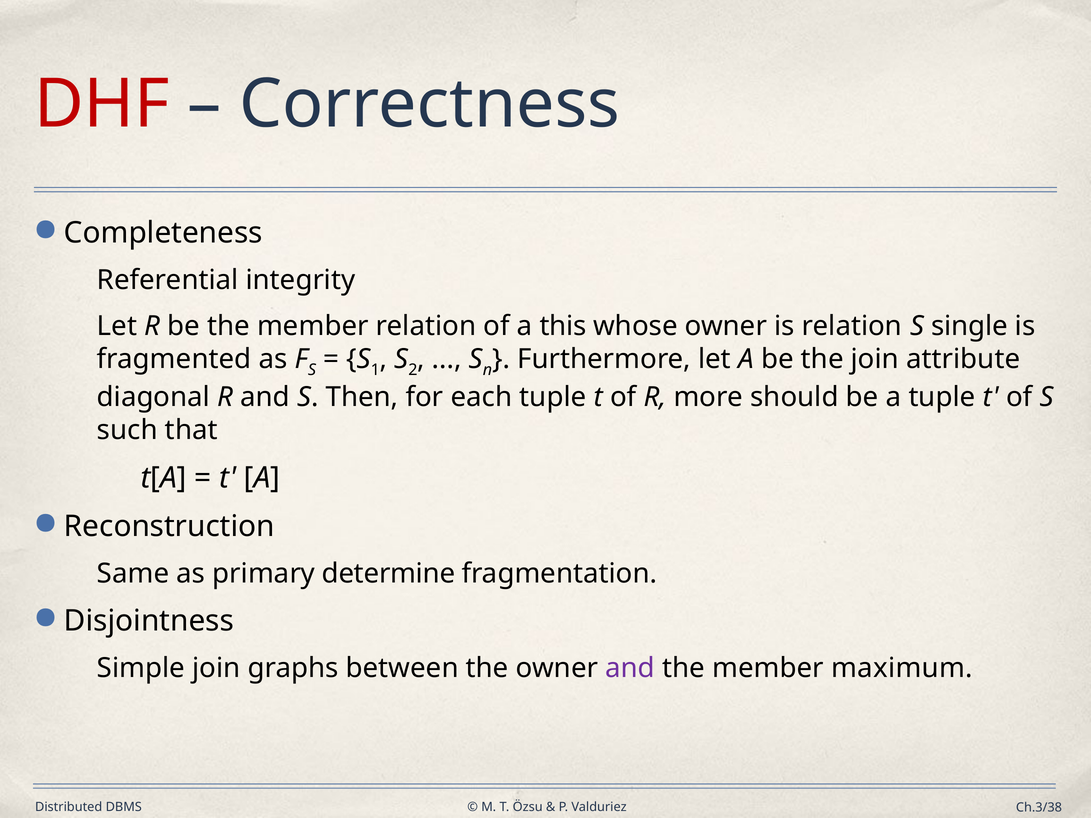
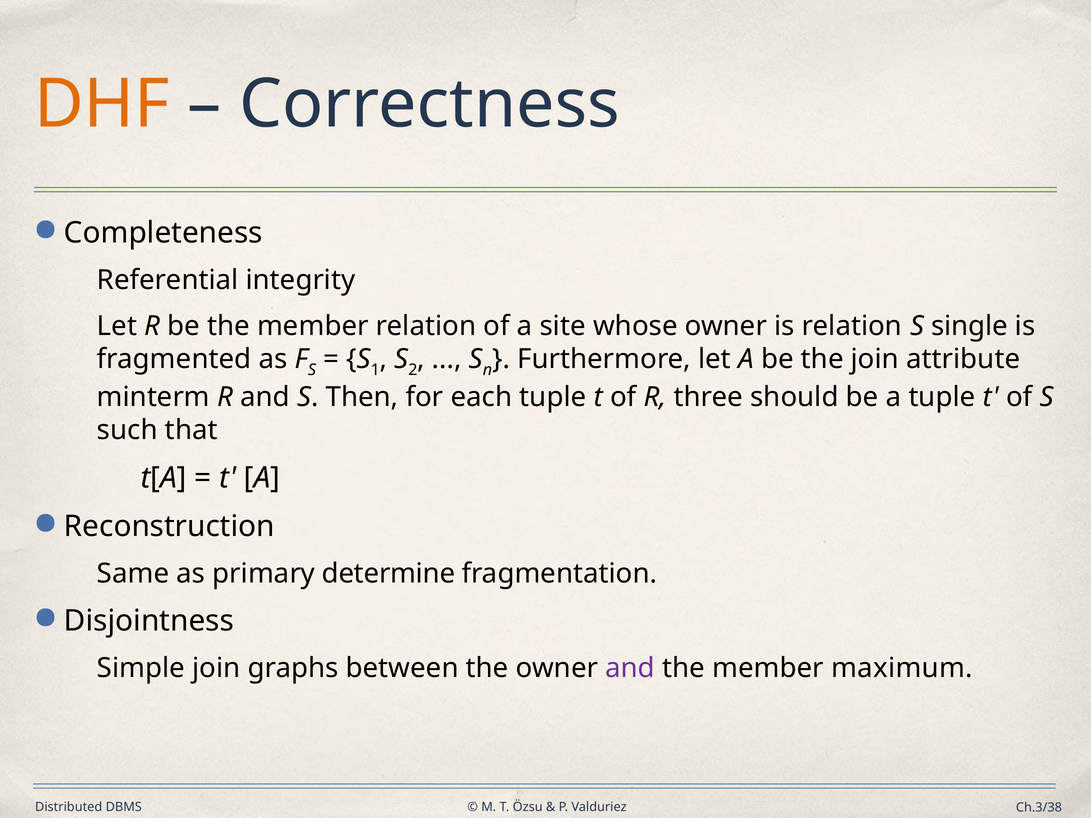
DHF colour: red -> orange
this: this -> site
diagonal: diagonal -> minterm
more: more -> three
